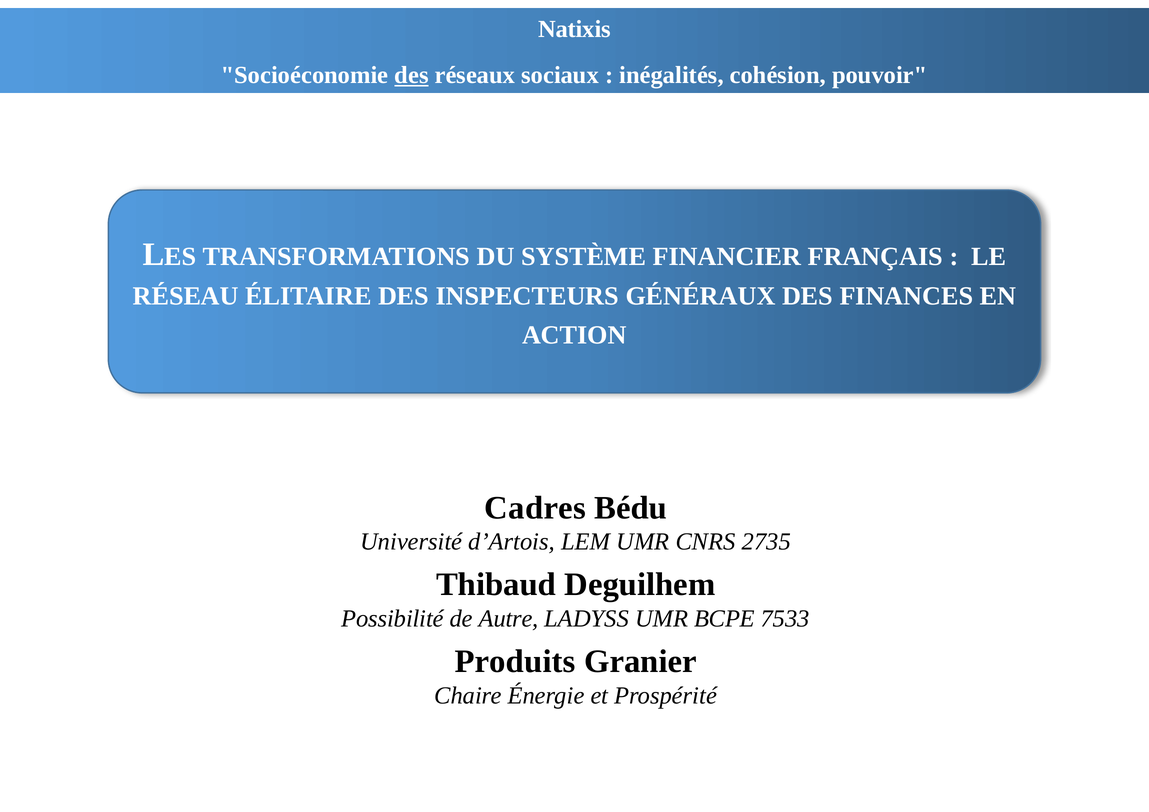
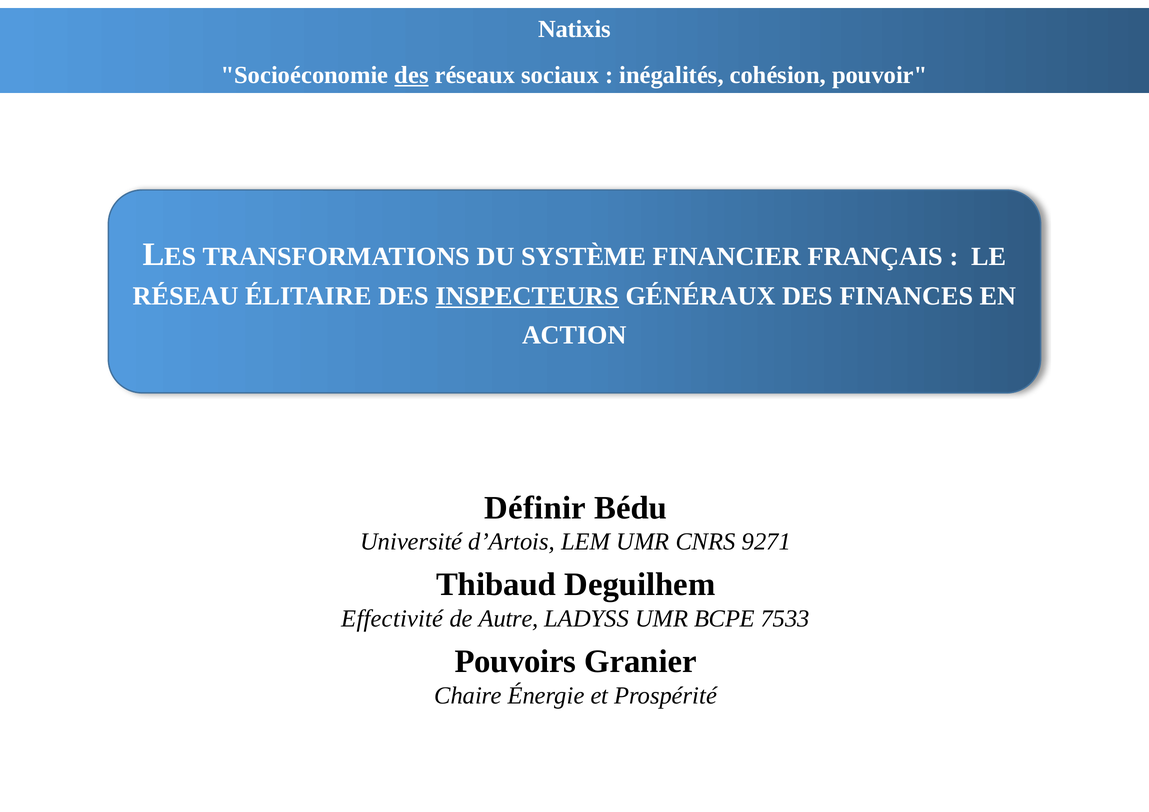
INSPECTEURS underline: none -> present
Cadres: Cadres -> Définir
2735: 2735 -> 9271
Possibilité: Possibilité -> Effectivité
Produits: Produits -> Pouvoirs
